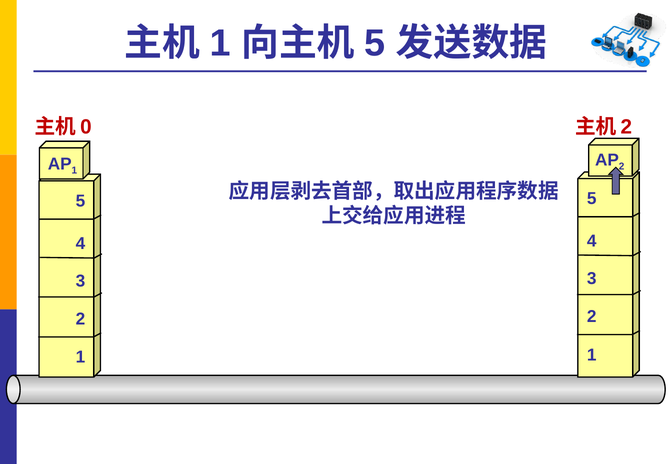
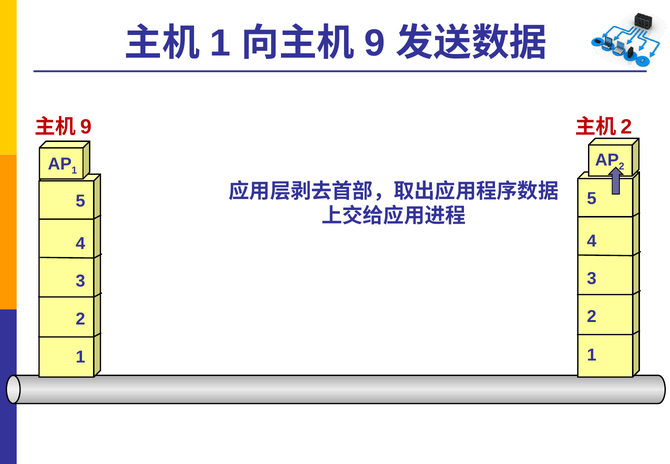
5 at (375, 43): 5 -> 9
0 at (86, 127): 0 -> 9
